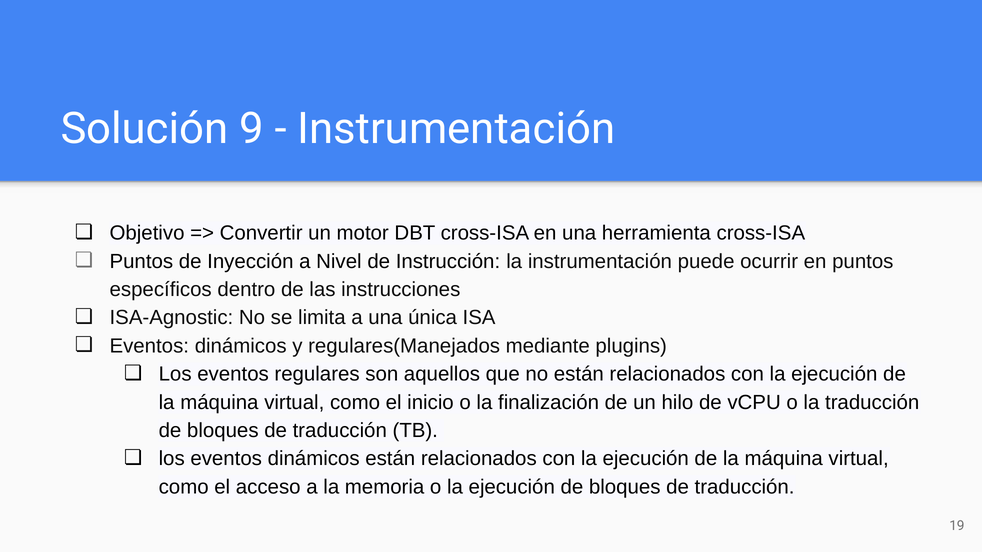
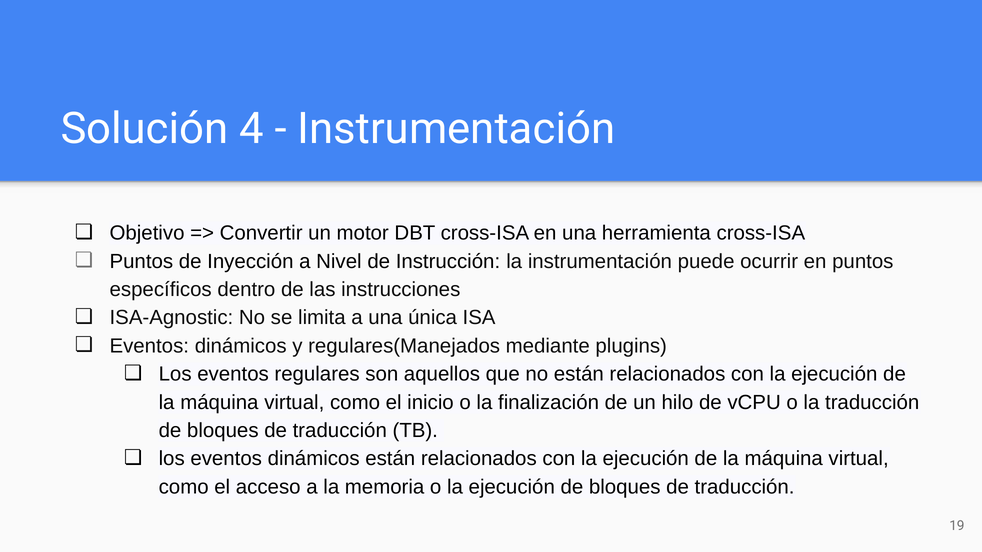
9: 9 -> 4
